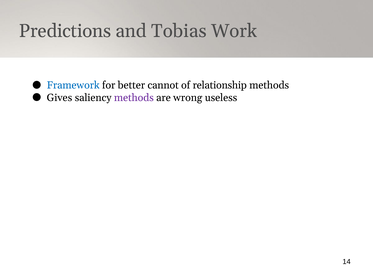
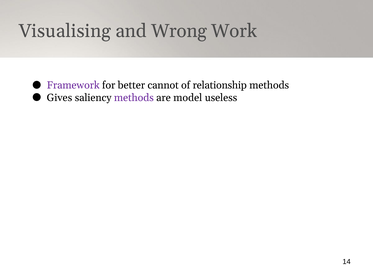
Predictions: Predictions -> Visualising
Tobias: Tobias -> Wrong
Framework colour: blue -> purple
wrong: wrong -> model
